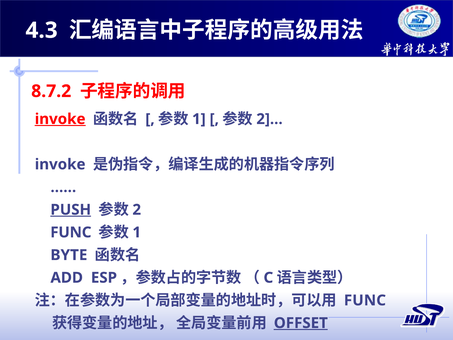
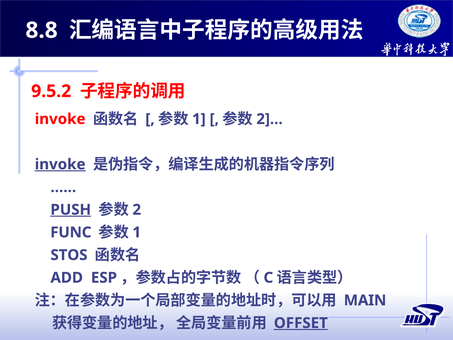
4.3: 4.3 -> 8.8
8.7.2: 8.7.2 -> 9.5.2
invoke at (60, 119) underline: present -> none
invoke at (60, 164) underline: none -> present
BYTE: BYTE -> STOS
FUNC at (365, 300): FUNC -> MAIN
